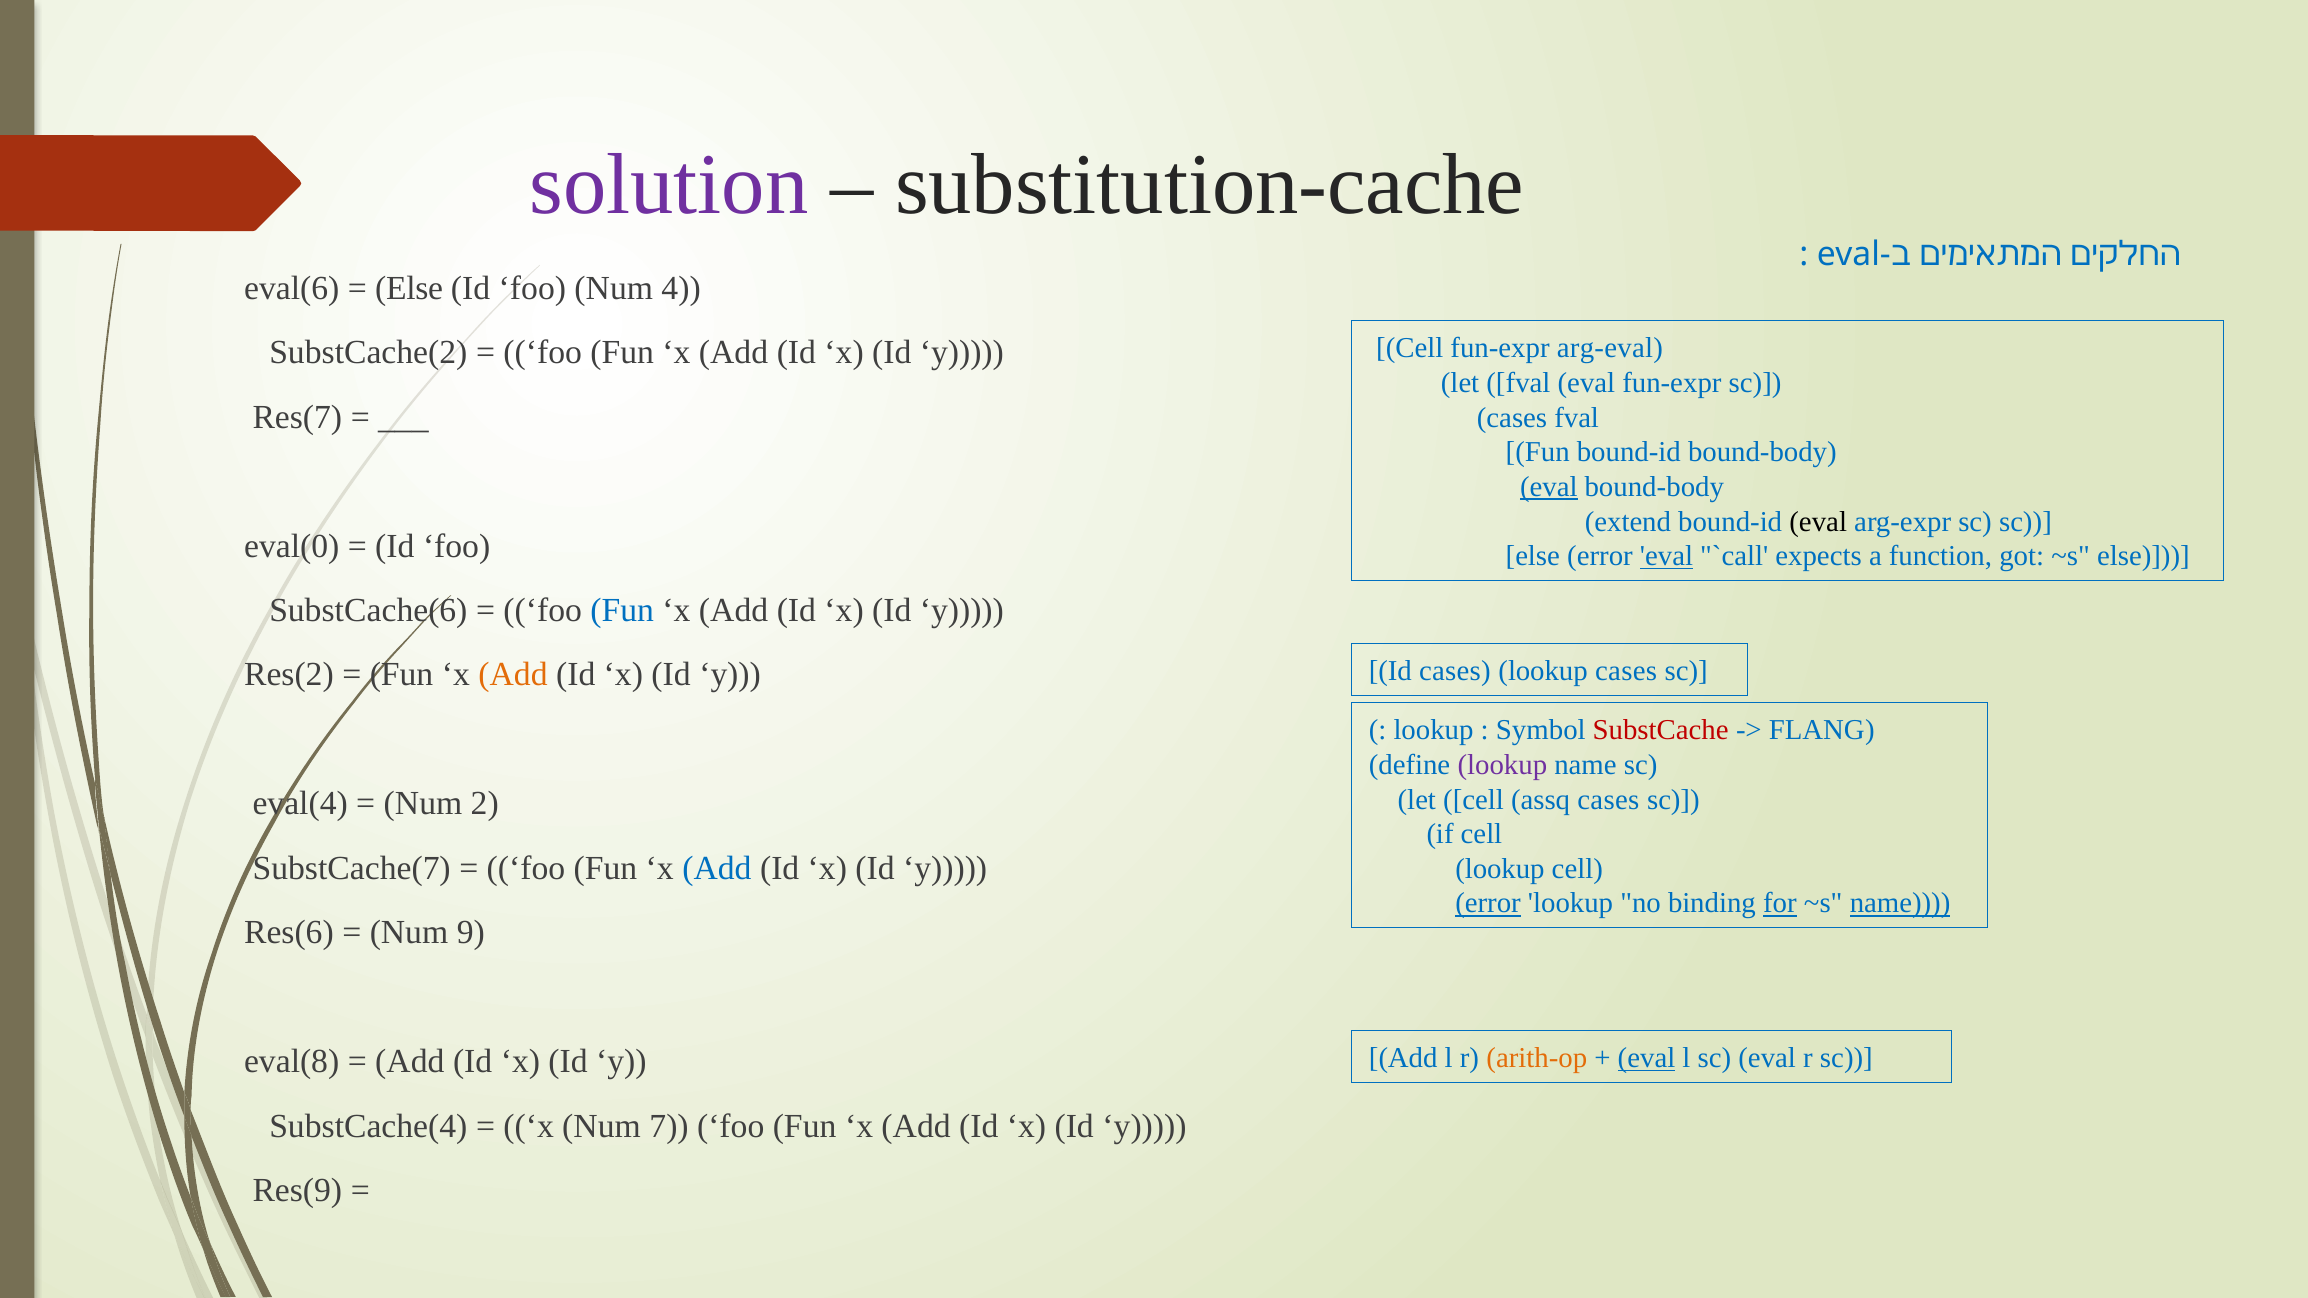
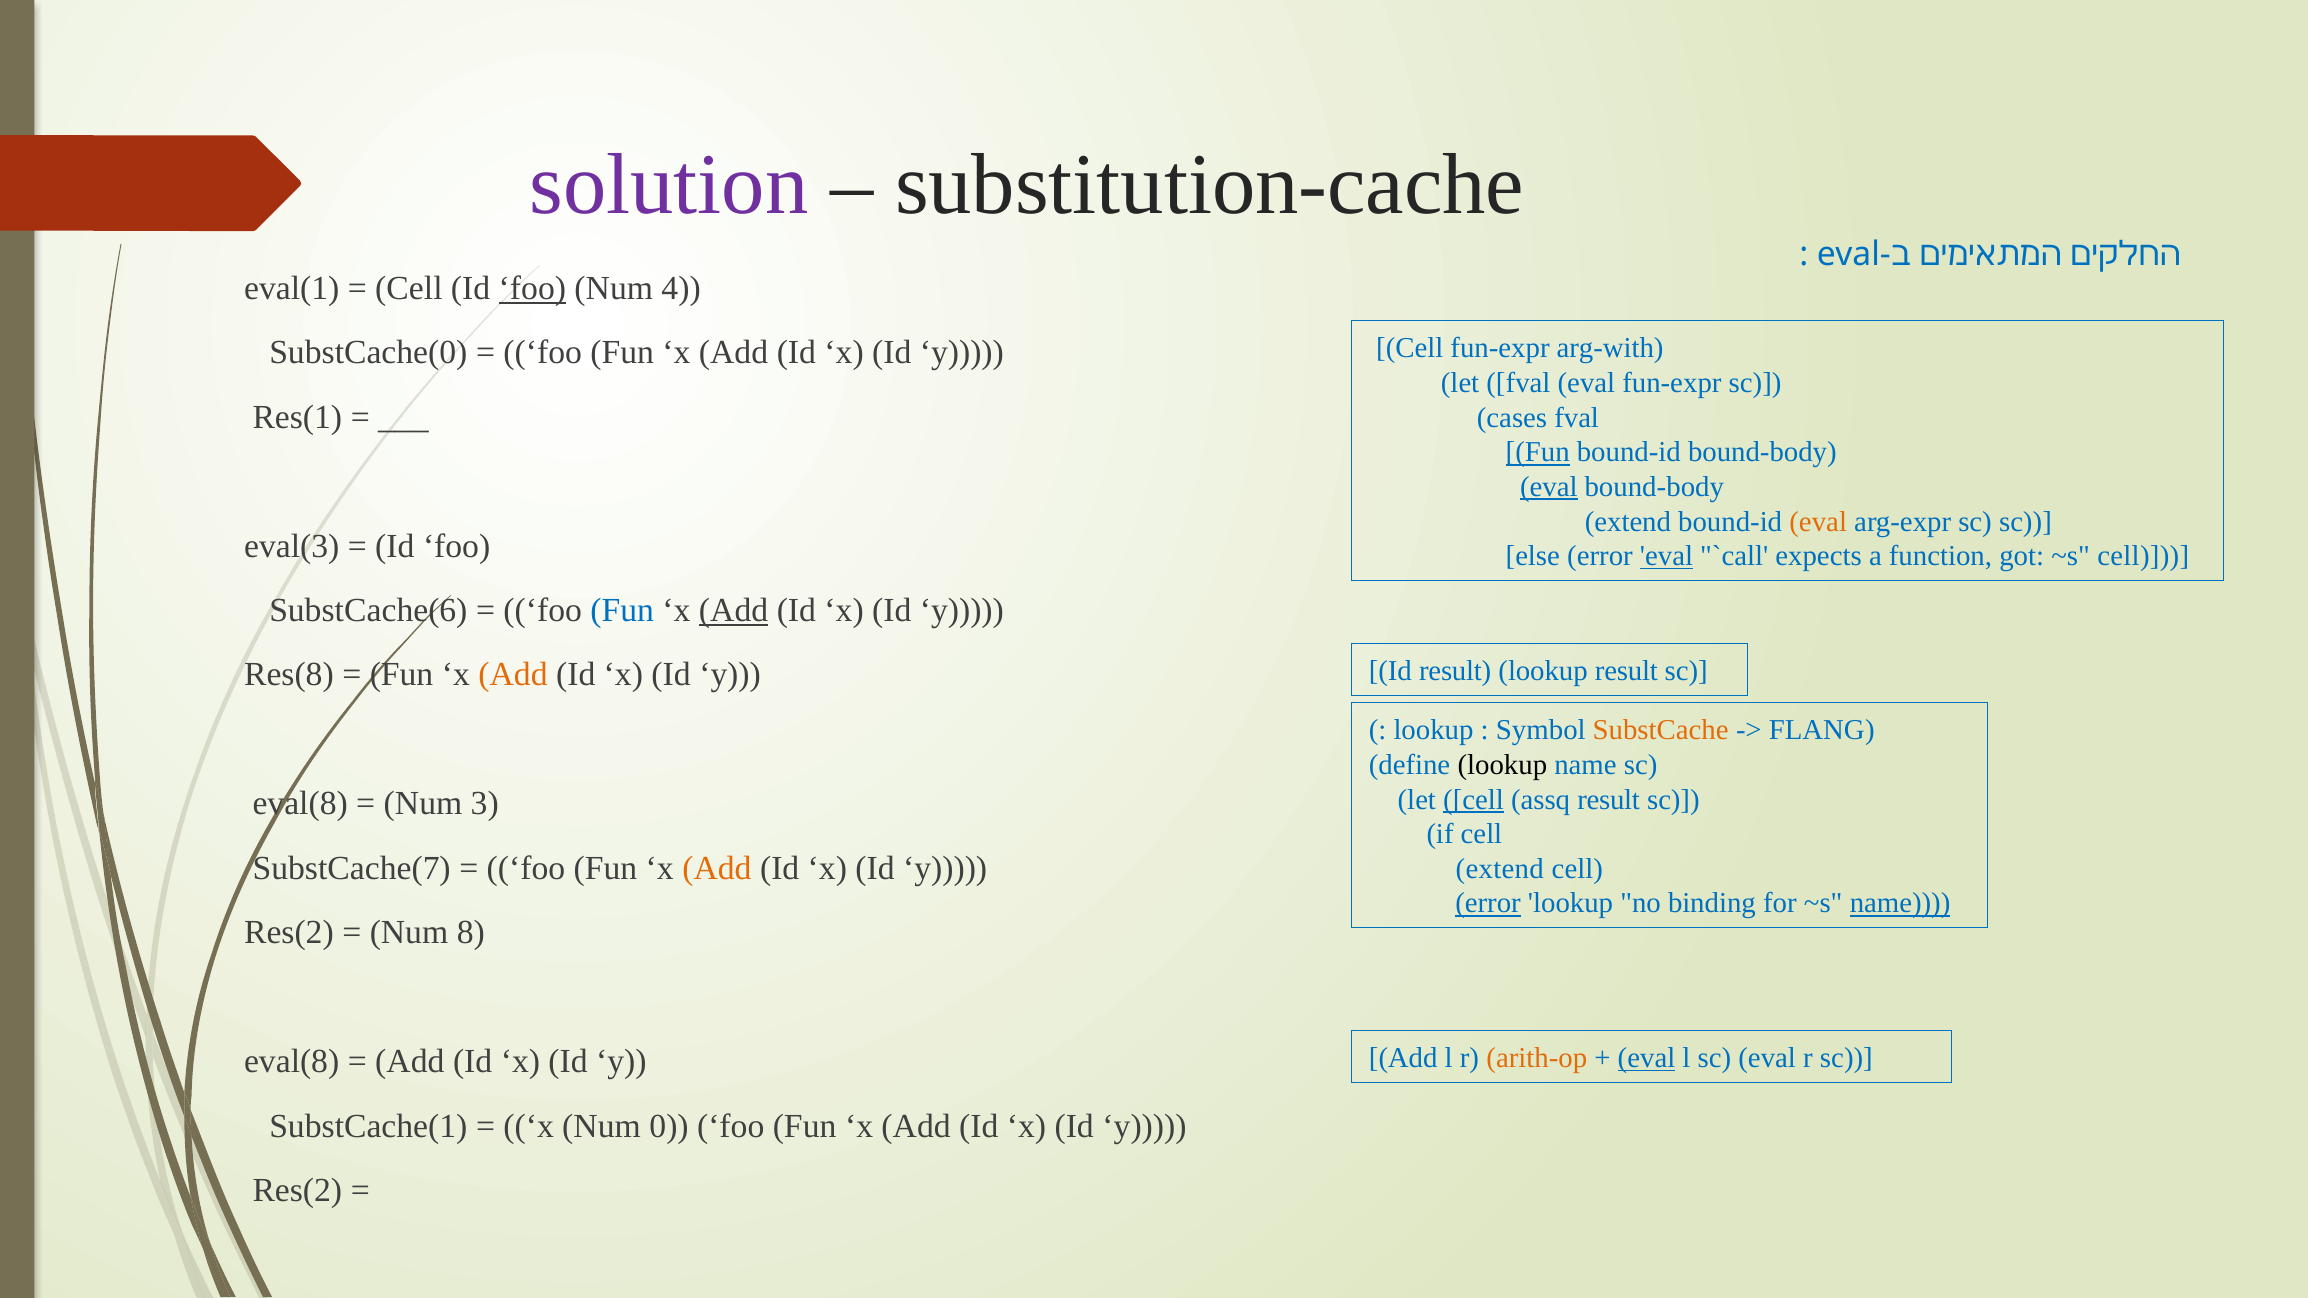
eval(6: eval(6 -> eval(1
Else at (409, 288): Else -> Cell
foo at (532, 288) underline: none -> present
arg-eval: arg-eval -> arg-with
SubstCache(2: SubstCache(2 -> SubstCache(0
Res(7: Res(7 -> Res(1
Fun at (1538, 452) underline: none -> present
eval at (1818, 522) colour: black -> orange
eval(0: eval(0 -> eval(3
~s else: else -> cell
Add at (734, 610) underline: none -> present
Id cases: cases -> result
lookup cases: cases -> result
Res(2: Res(2 -> Res(8
SubstCache colour: red -> orange
lookup at (1502, 765) colour: purple -> black
cell at (1474, 800) underline: none -> present
assq cases: cases -> result
eval(4 at (300, 804): eval(4 -> eval(8
2: 2 -> 3
Add at (717, 868) colour: blue -> orange
lookup at (1500, 869): lookup -> extend
for underline: present -> none
Res(6 at (289, 933): Res(6 -> Res(2
9: 9 -> 8
SubstCache(4: SubstCache(4 -> SubstCache(1
7: 7 -> 0
Res(9 at (297, 1191): Res(9 -> Res(2
